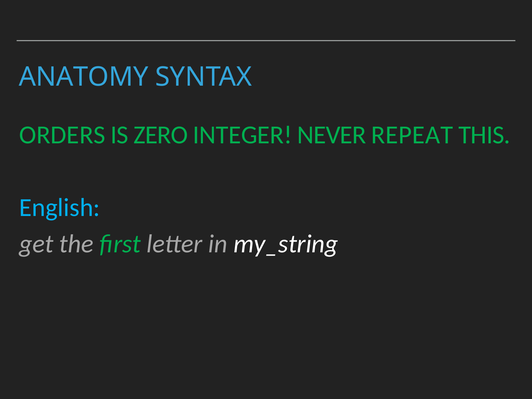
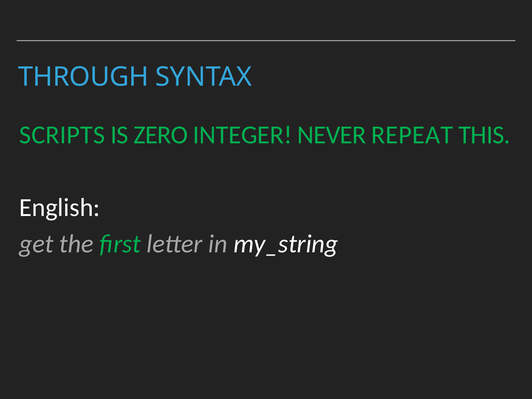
ANATOMY: ANATOMY -> THROUGH
ORDERS: ORDERS -> SCRIPTS
English colour: light blue -> white
